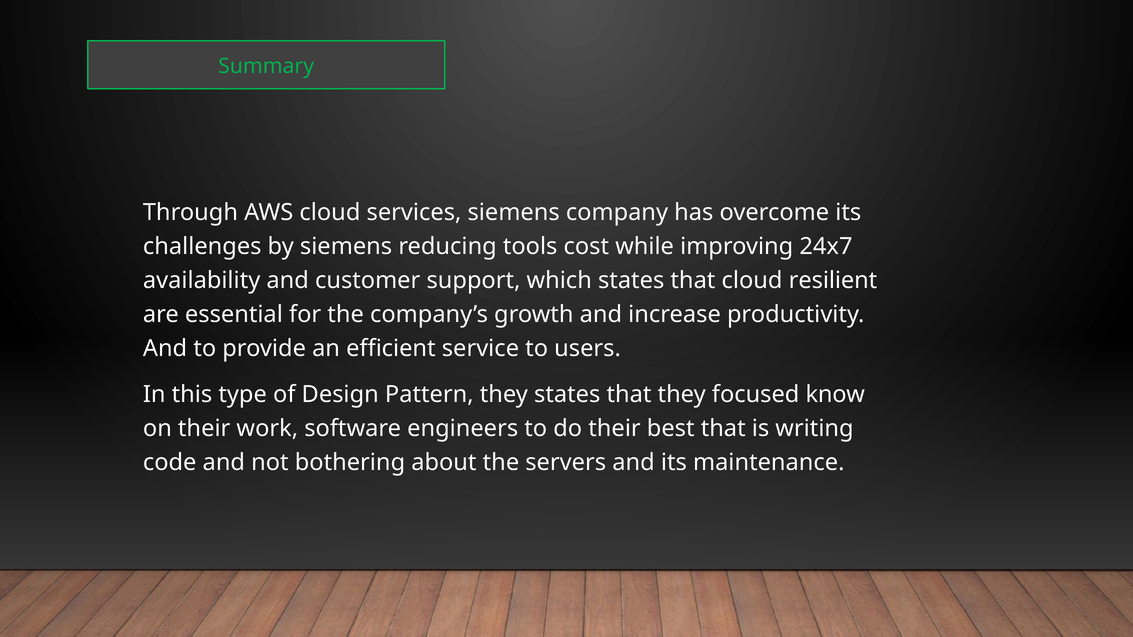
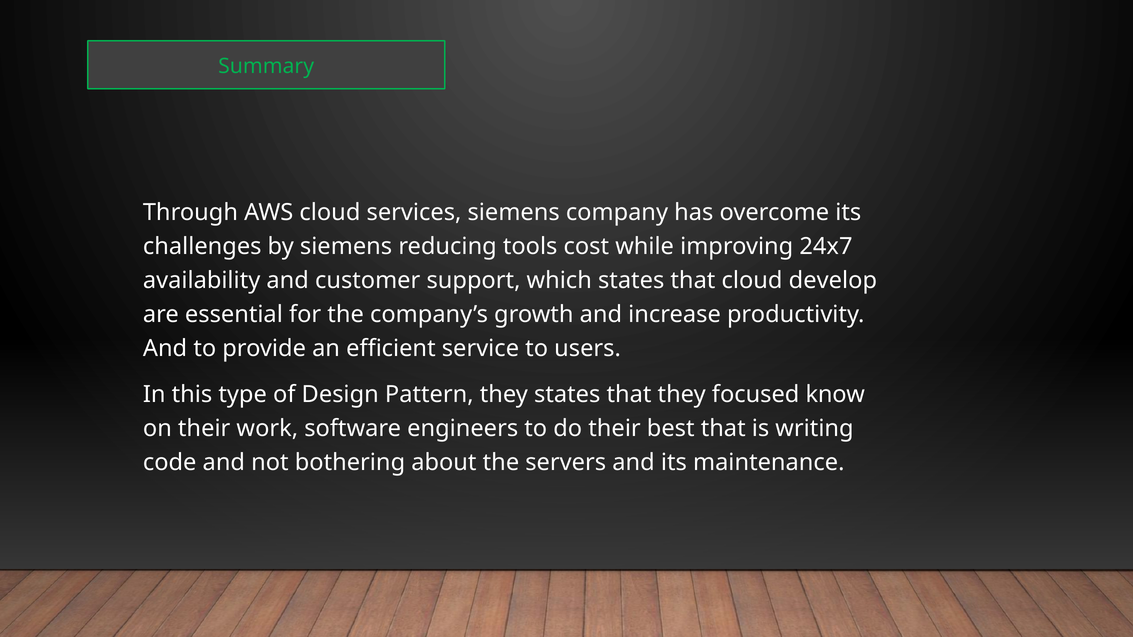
resilient: resilient -> develop
